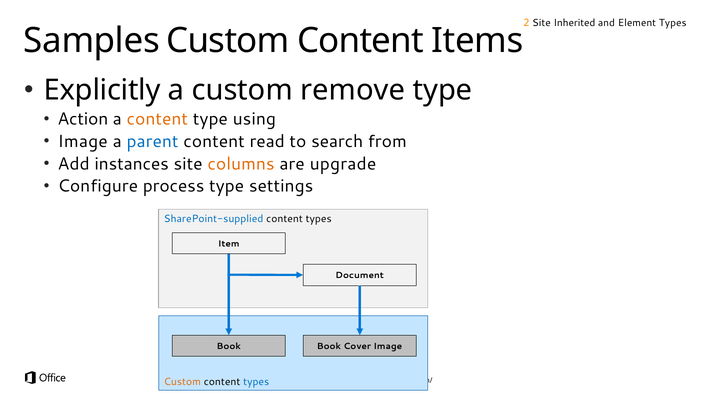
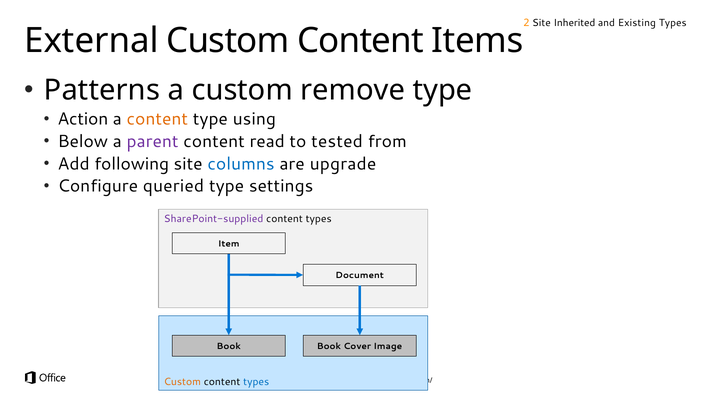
Element: Element -> Existing
Samples: Samples -> External
Explicitly: Explicitly -> Patterns
Image at (83, 141): Image -> Below
parent colour: blue -> purple
search: search -> tested
instances: instances -> following
columns colour: orange -> blue
process: process -> queried
SharePoint-supplied colour: blue -> purple
